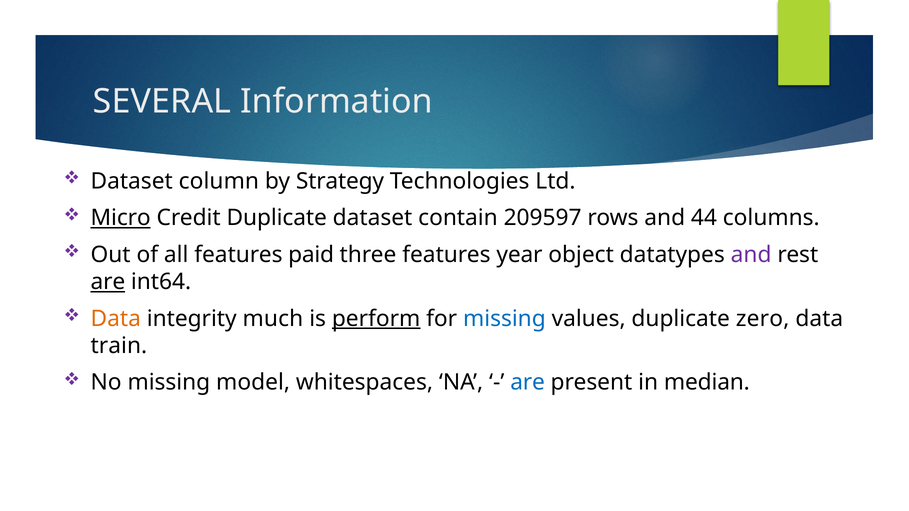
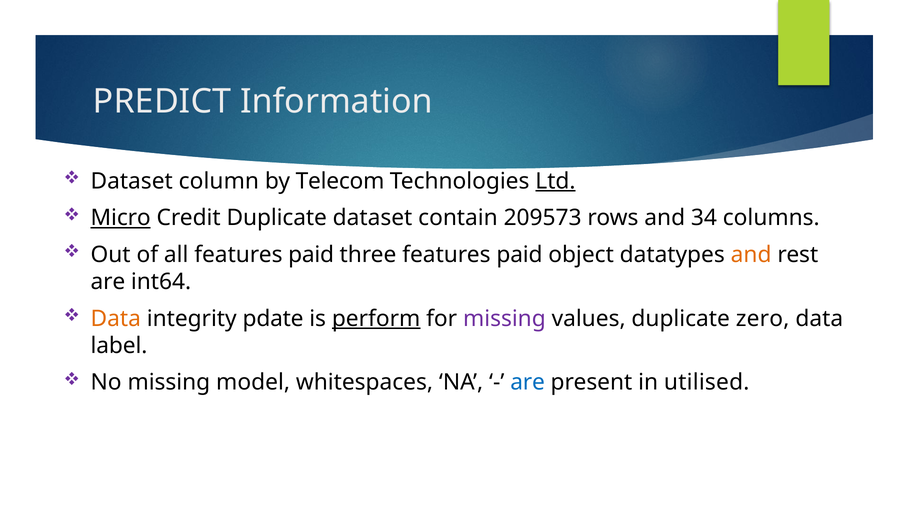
SEVERAL: SEVERAL -> PREDICT
Strategy: Strategy -> Telecom
Ltd underline: none -> present
209597: 209597 -> 209573
44: 44 -> 34
three features year: year -> paid
and at (751, 255) colour: purple -> orange
are at (108, 282) underline: present -> none
much: much -> pdate
missing at (504, 319) colour: blue -> purple
train: train -> label
median: median -> utilised
